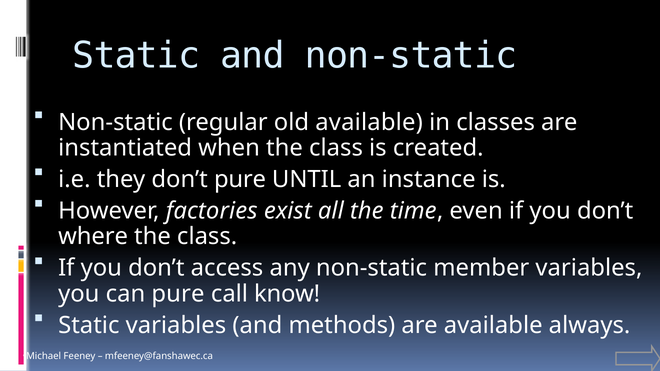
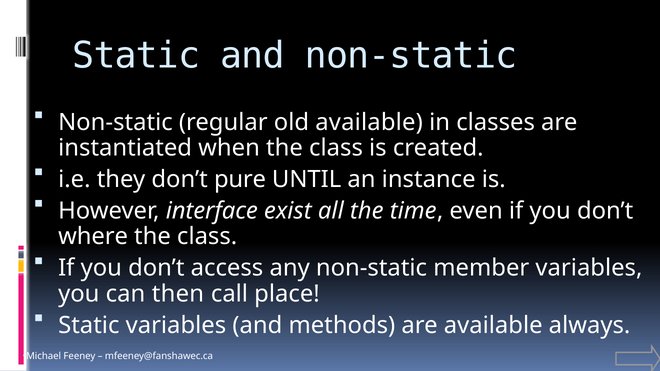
factories: factories -> interface
can pure: pure -> then
know: know -> place
